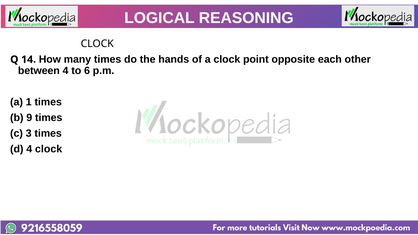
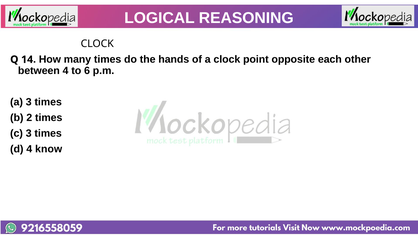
a 1: 1 -> 3
9: 9 -> 2
4 clock: clock -> know
